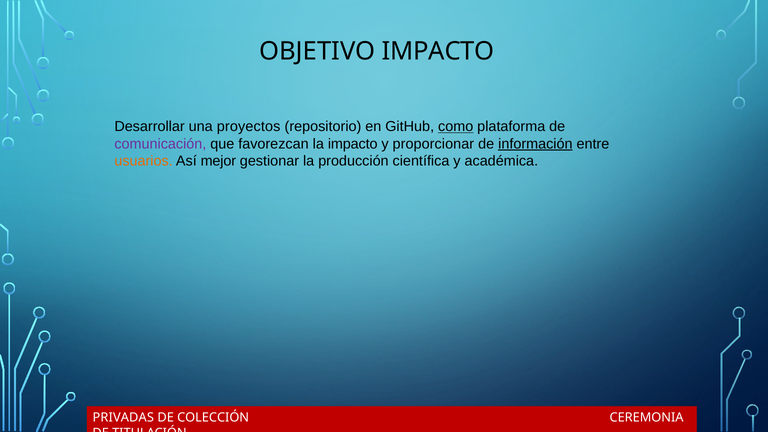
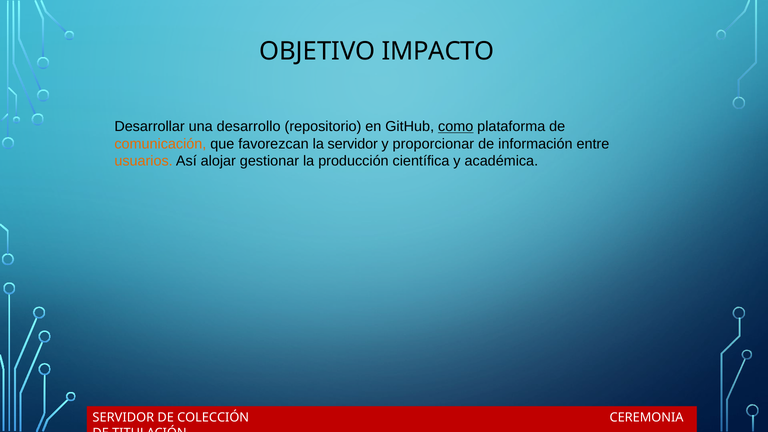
proyectos: proyectos -> desarrollo
comunicación colour: purple -> orange
la impacto: impacto -> servidor
información underline: present -> none
mejor: mejor -> alojar
PRIVADAS at (123, 418): PRIVADAS -> SERVIDOR
